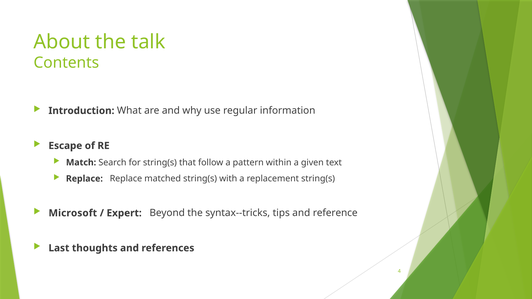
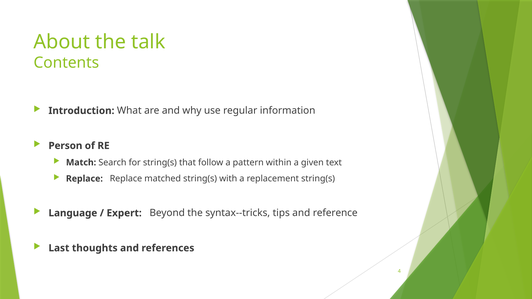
Escape: Escape -> Person
Microsoft: Microsoft -> Language
